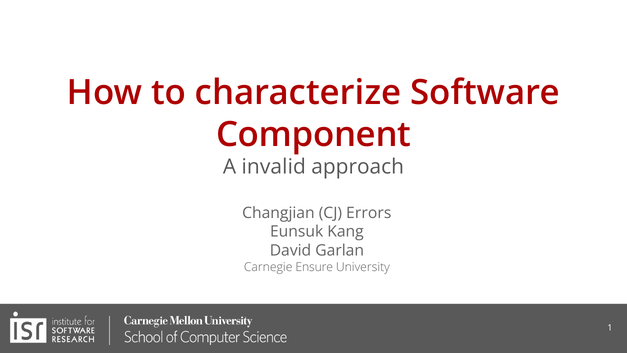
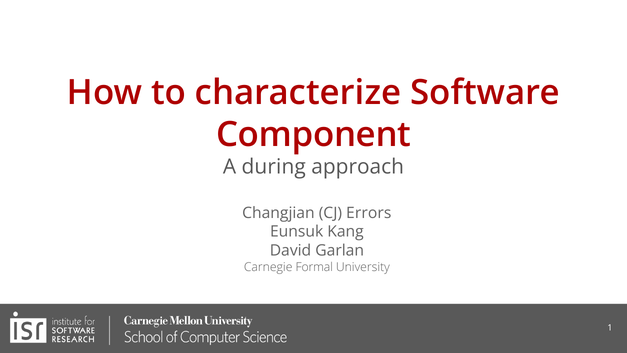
invalid: invalid -> during
Ensure: Ensure -> Formal
